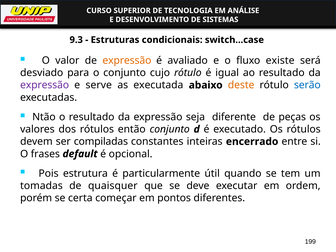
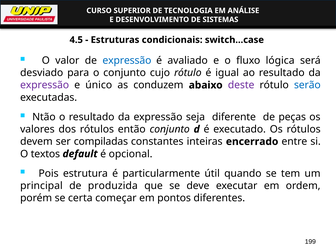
9.3: 9.3 -> 4.5
expressão at (127, 60) colour: orange -> blue
existe: existe -> lógica
serve: serve -> único
executada: executada -> conduzem
deste colour: orange -> purple
frases: frases -> textos
tomadas: tomadas -> principal
quaisquer: quaisquer -> produzida
